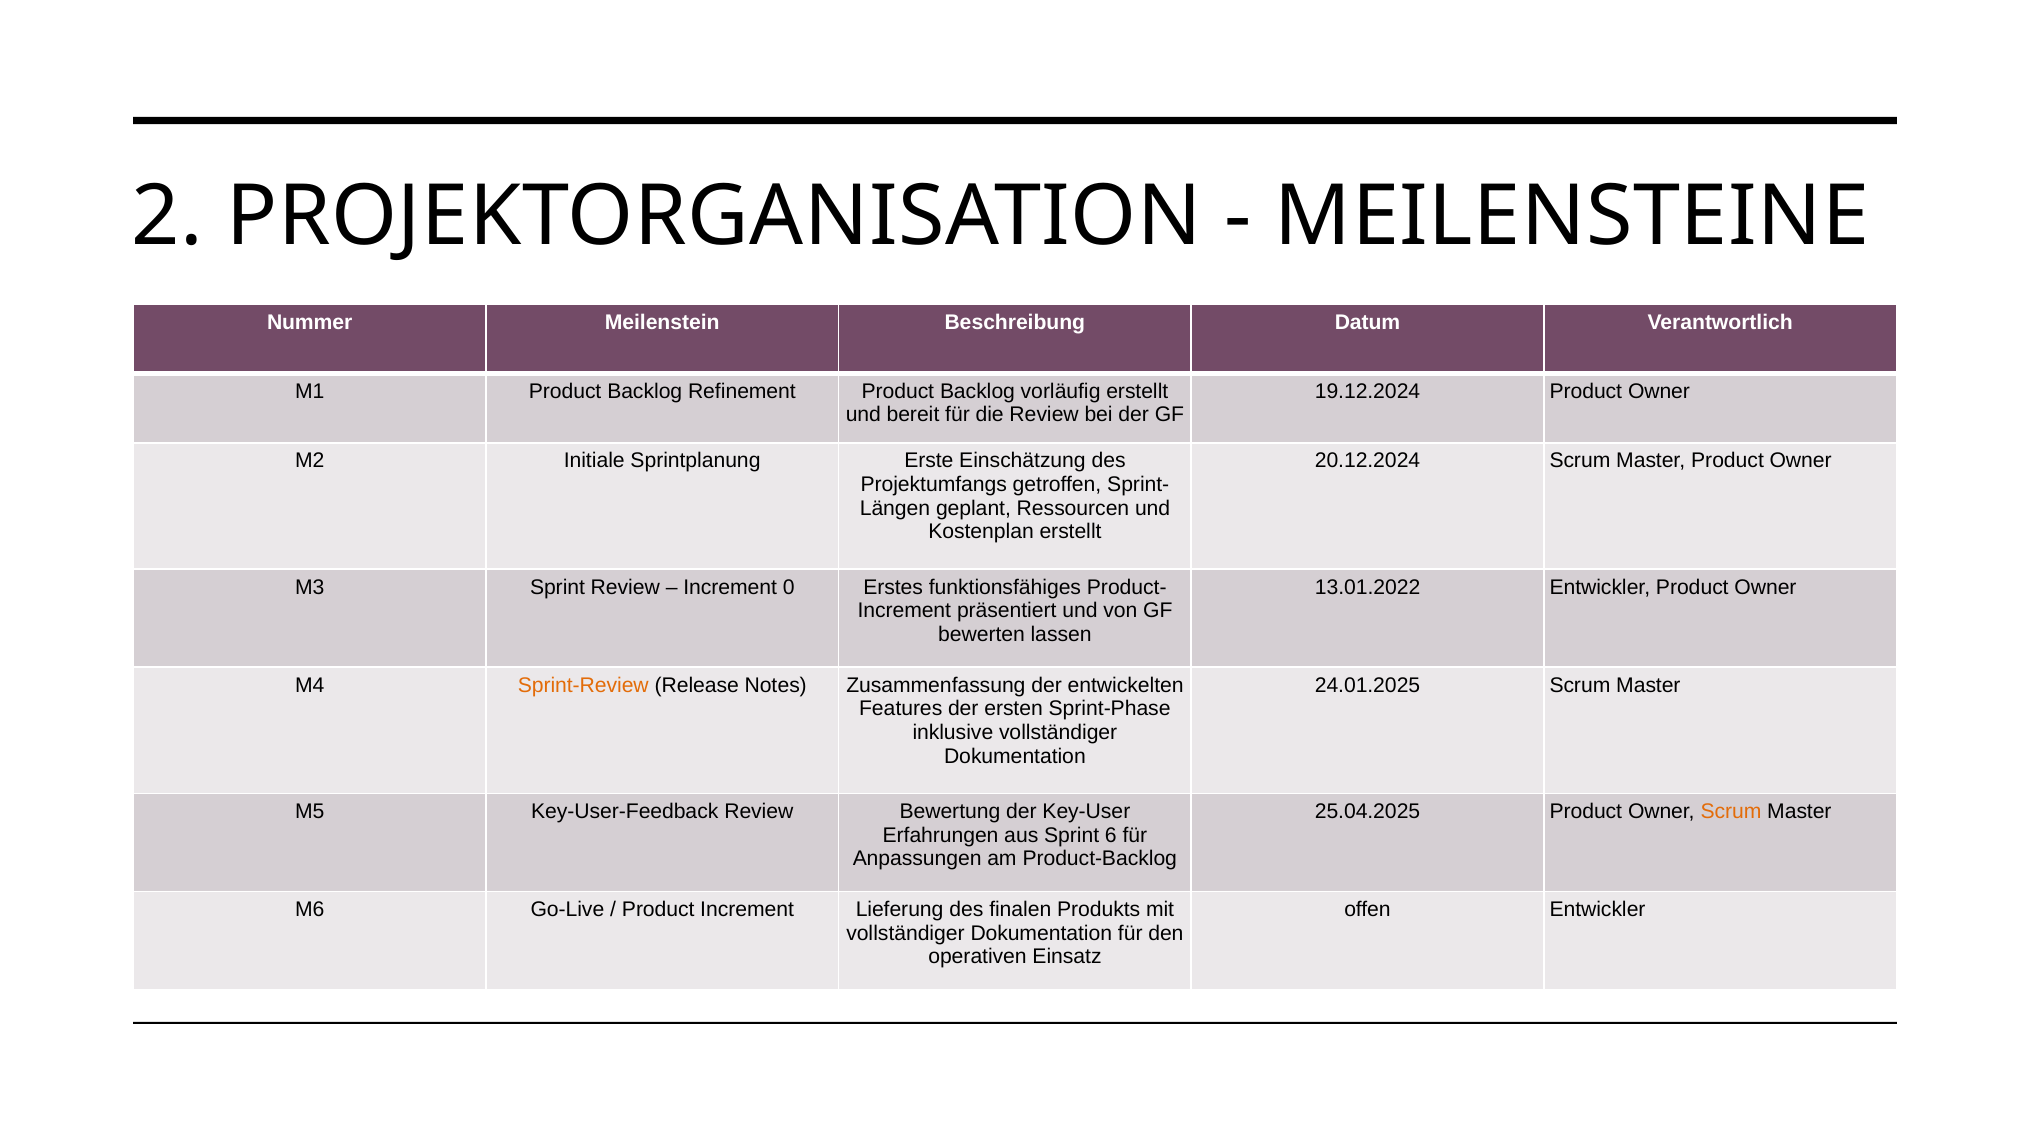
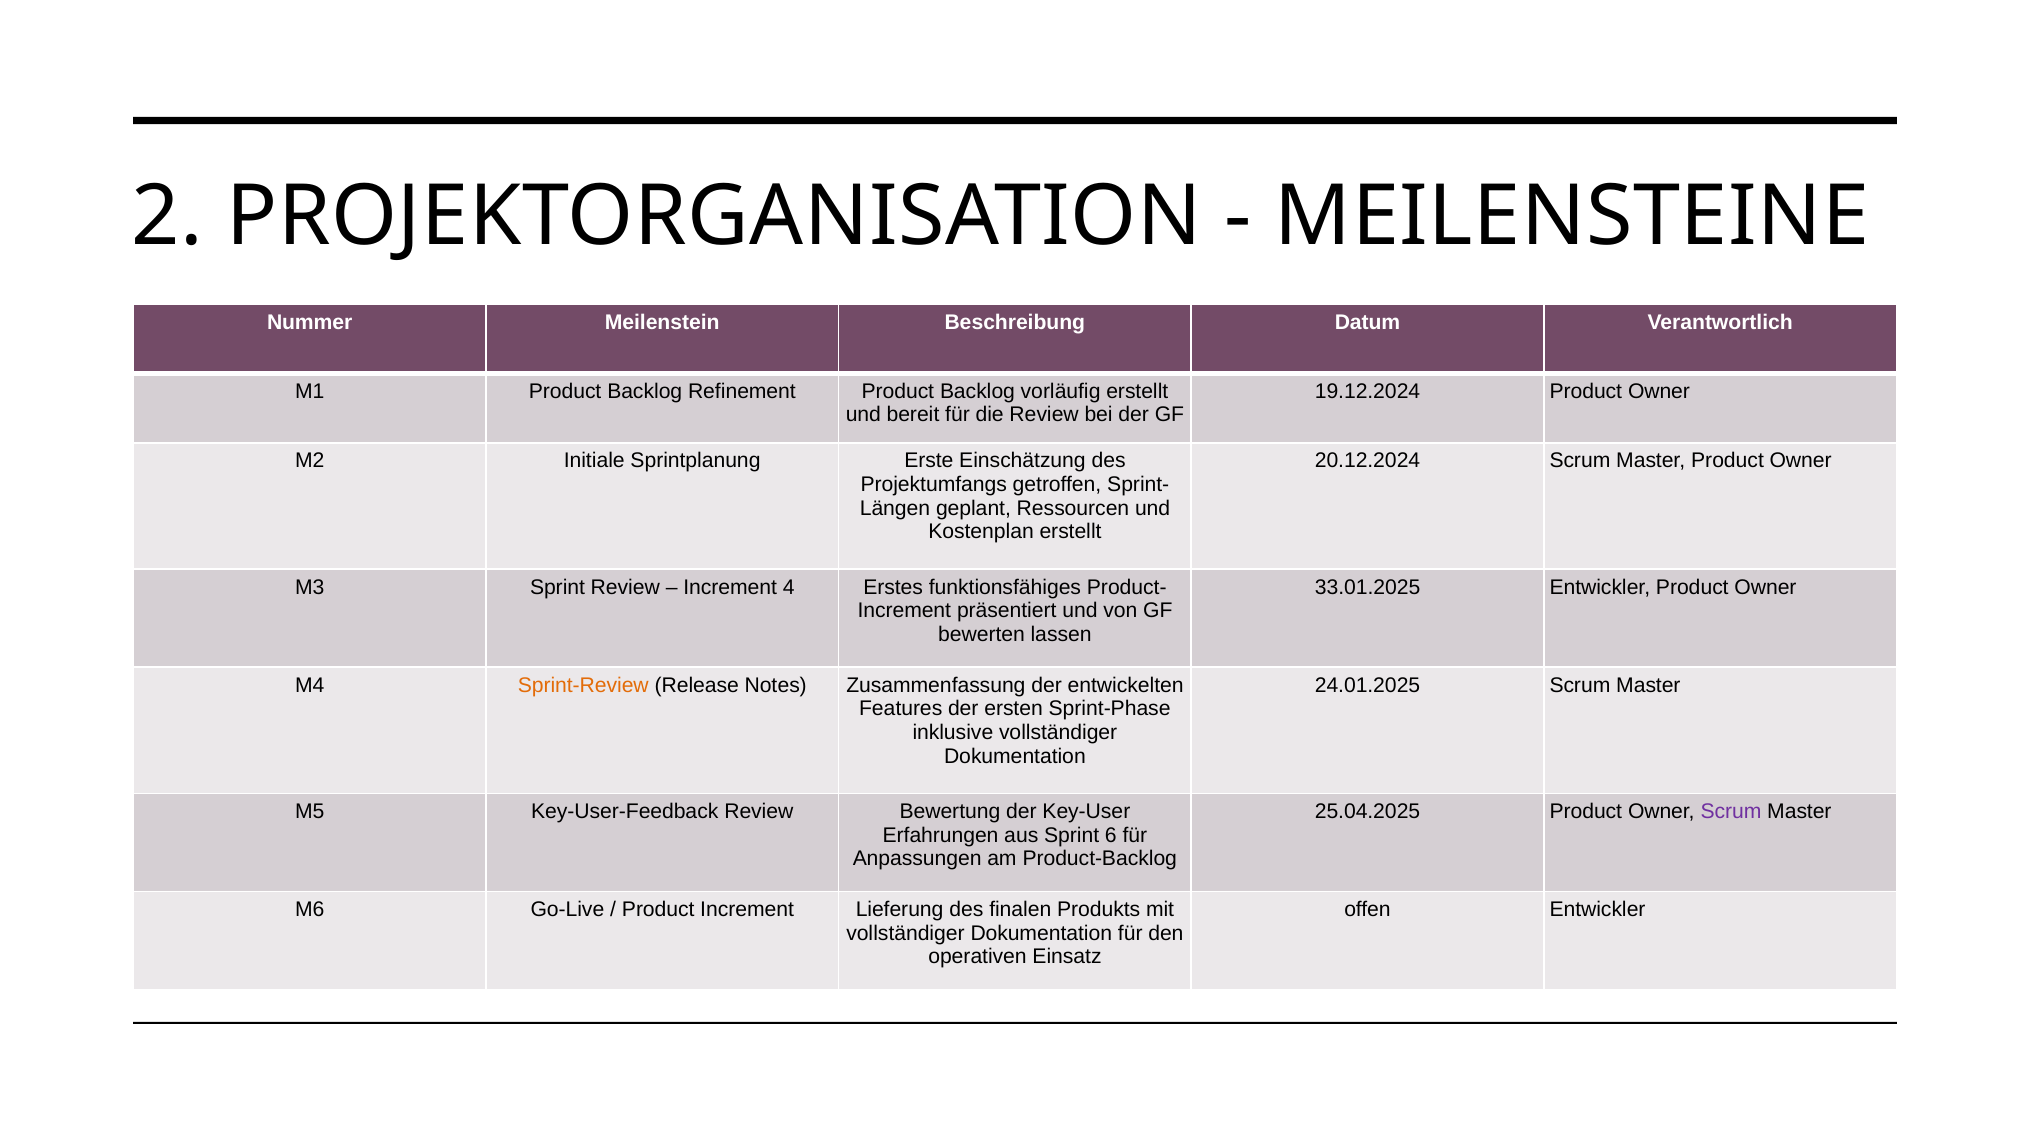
0: 0 -> 4
13.01.2022: 13.01.2022 -> 33.01.2025
Scrum at (1731, 811) colour: orange -> purple
